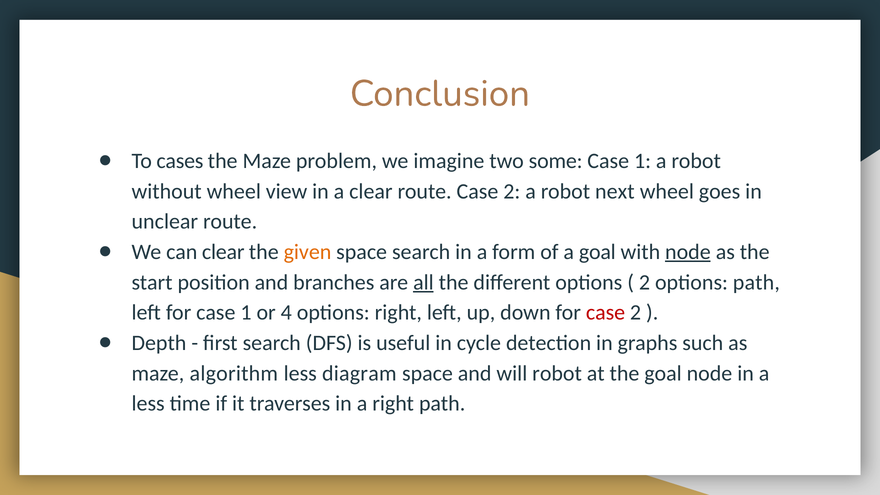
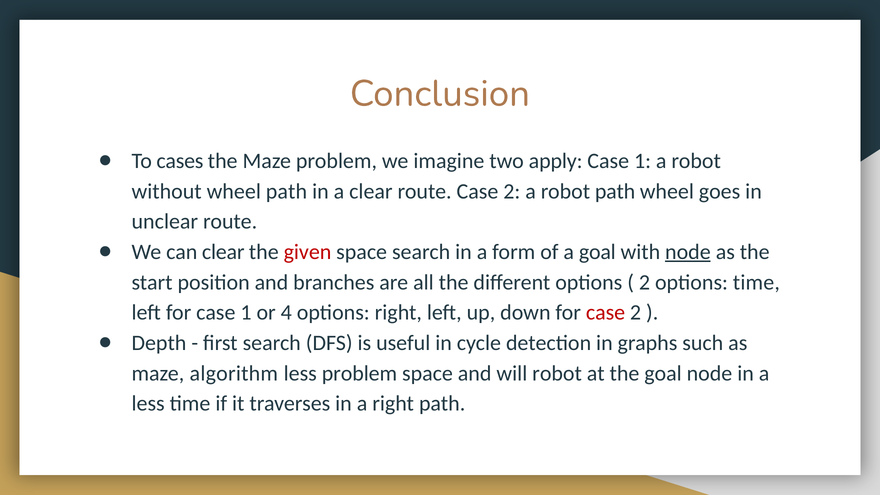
some: some -> apply
wheel view: view -> path
robot next: next -> path
given colour: orange -> red
all underline: present -> none
options path: path -> time
less diagram: diagram -> problem
